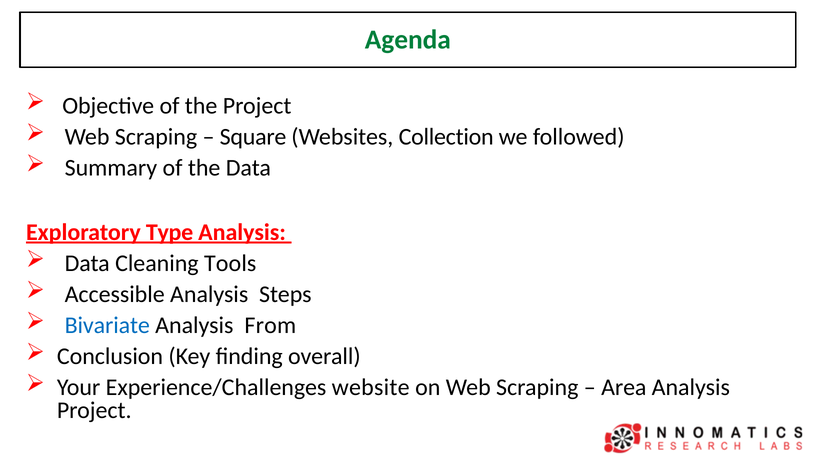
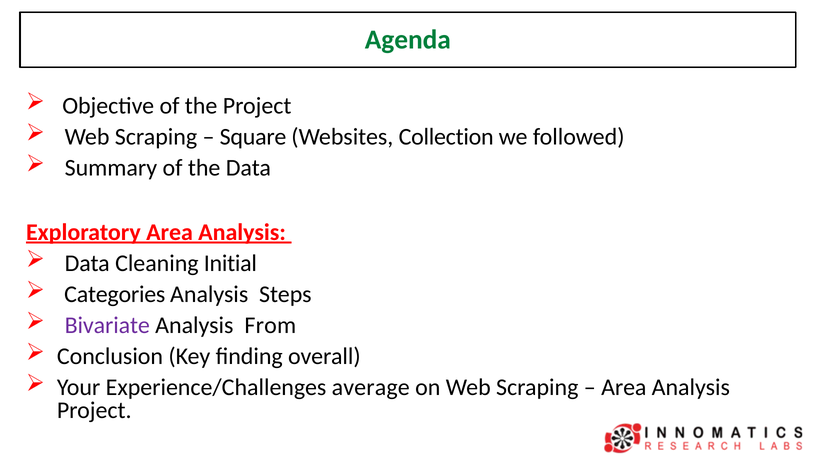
Exploratory Type: Type -> Area
Tools: Tools -> Initial
Accessible: Accessible -> Categories
Bivariate colour: blue -> purple
website: website -> average
